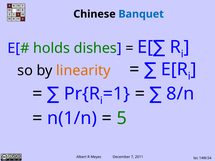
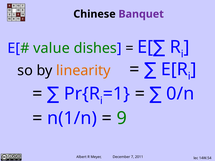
Banquet colour: blue -> purple
holds: holds -> value
8/n: 8/n -> 0/n
5: 5 -> 9
